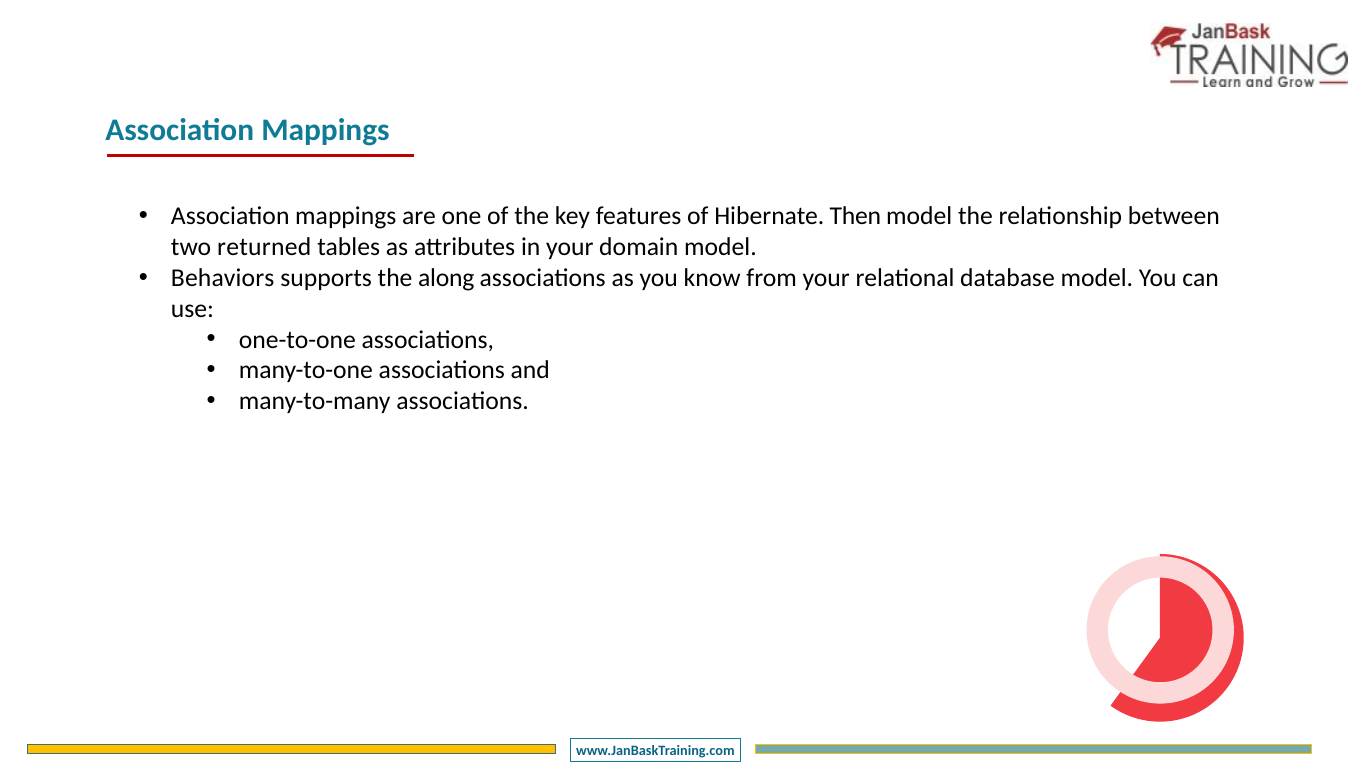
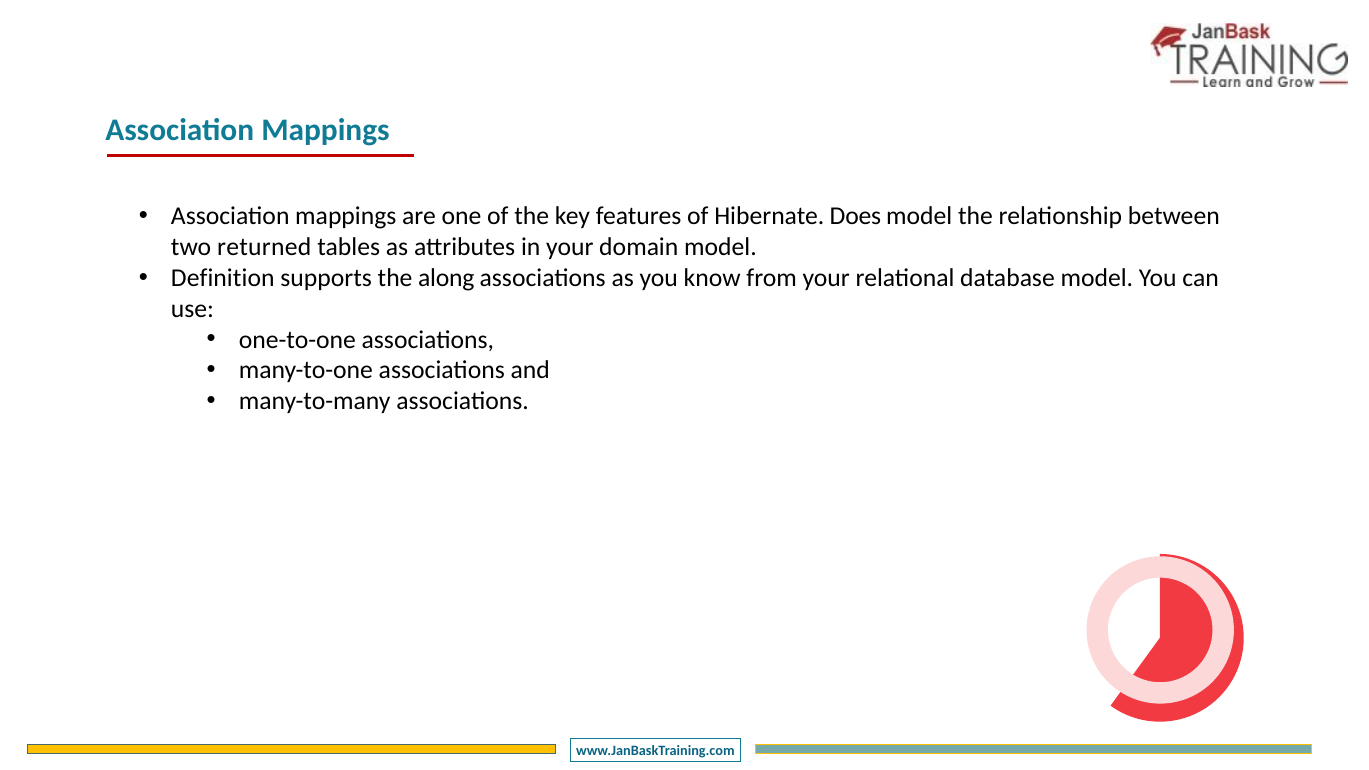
Then: Then -> Does
Behaviors: Behaviors -> Definition
